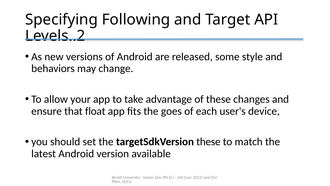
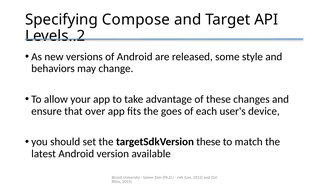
Following: Following -> Compose
float: float -> over
